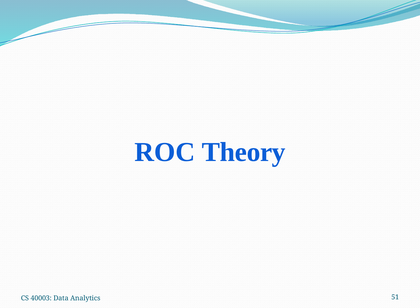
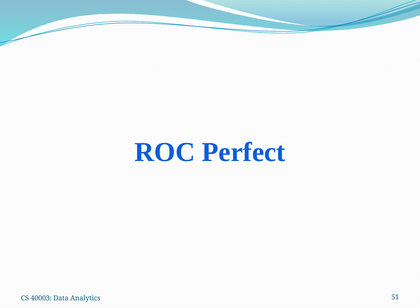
Theory: Theory -> Perfect
